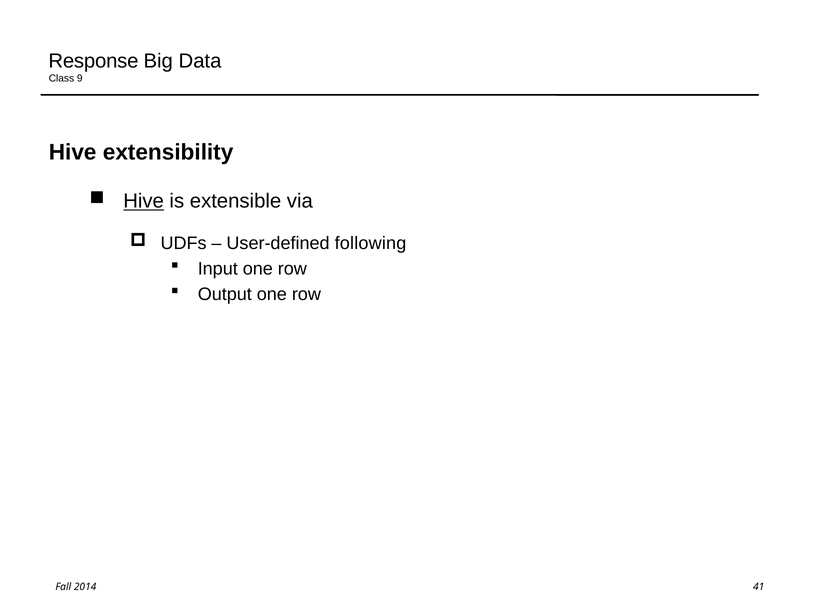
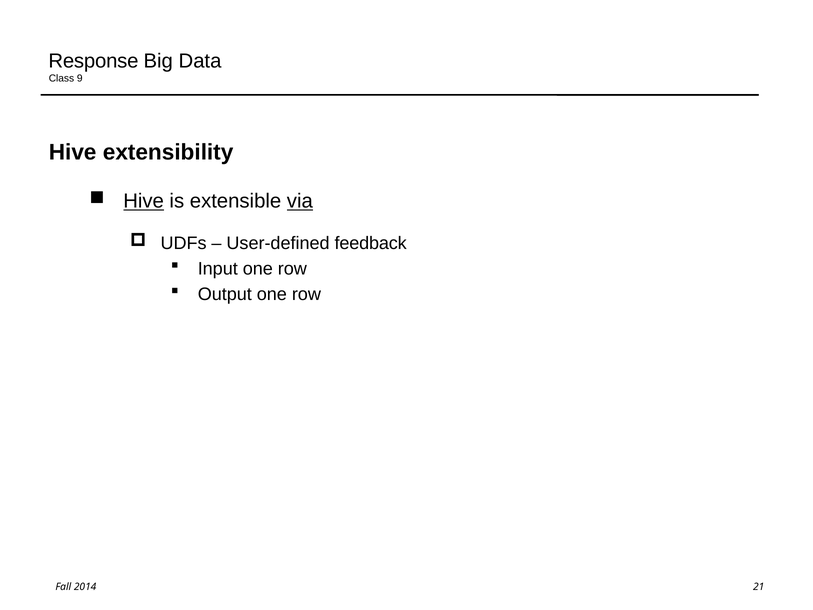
via underline: none -> present
following: following -> feedback
41: 41 -> 21
